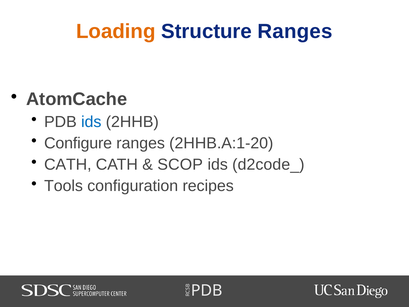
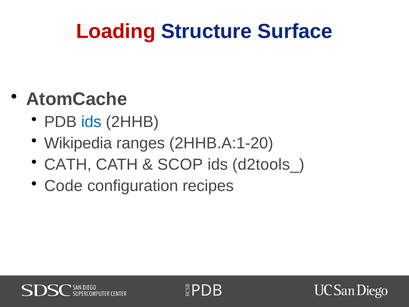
Loading colour: orange -> red
Structure Ranges: Ranges -> Surface
Configure: Configure -> Wikipedia
d2code_: d2code_ -> d2tools_
Tools: Tools -> Code
